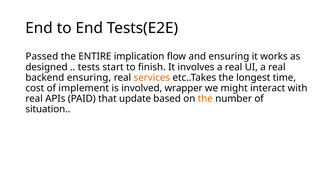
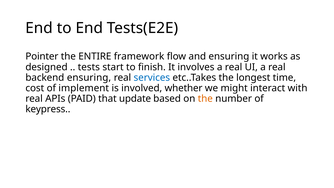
Passed: Passed -> Pointer
implication: implication -> framework
services colour: orange -> blue
wrapper: wrapper -> whether
situation: situation -> keypress
